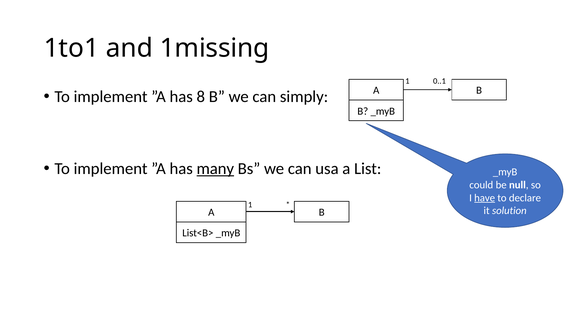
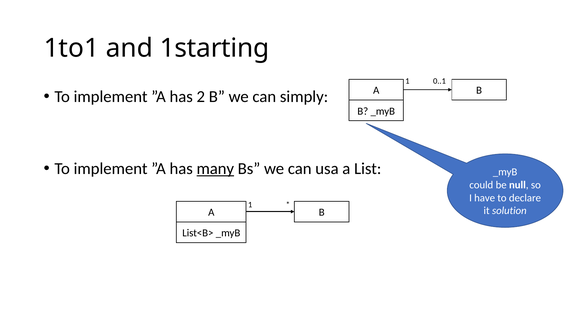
1missing: 1missing -> 1starting
8: 8 -> 2
have underline: present -> none
